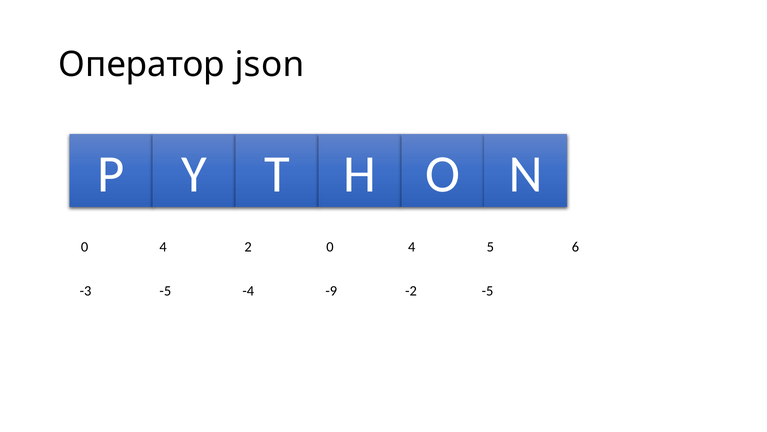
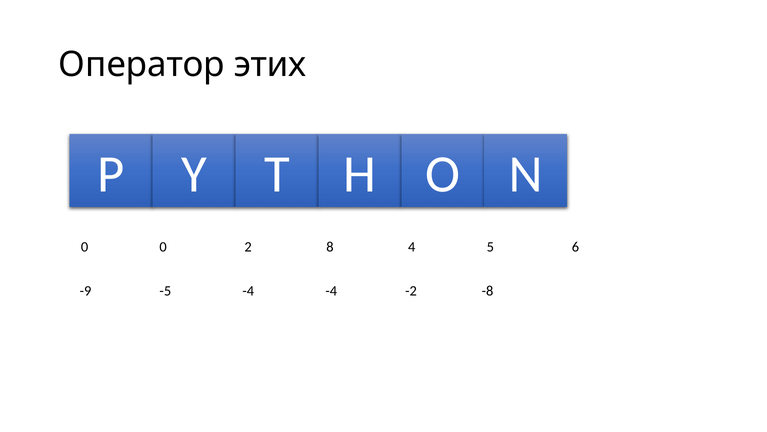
json: json -> этих
4 at (163, 247): 4 -> 0
2 0: 0 -> 8
-3: -3 -> -9
-4 -9: -9 -> -4
-2 -5: -5 -> -8
